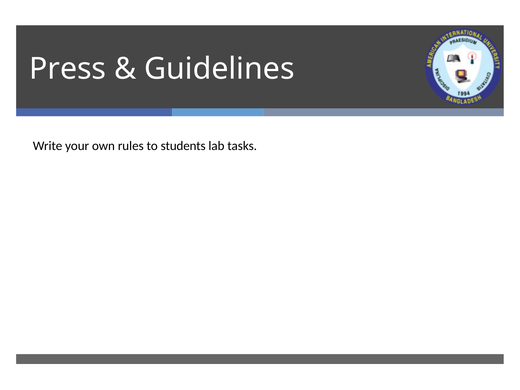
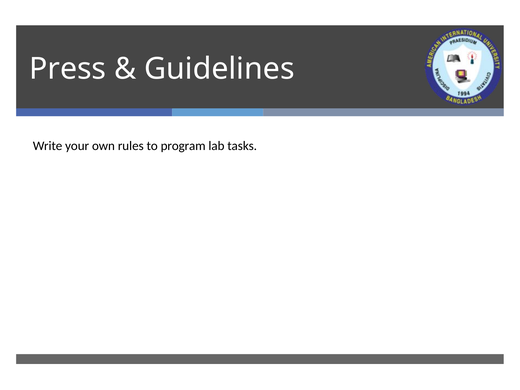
students: students -> program
